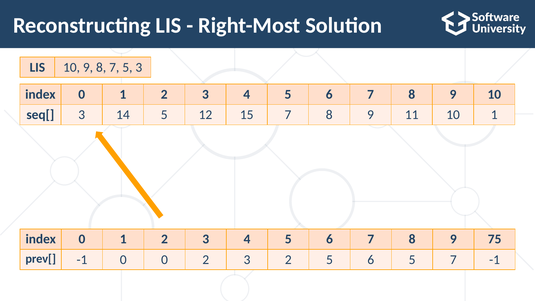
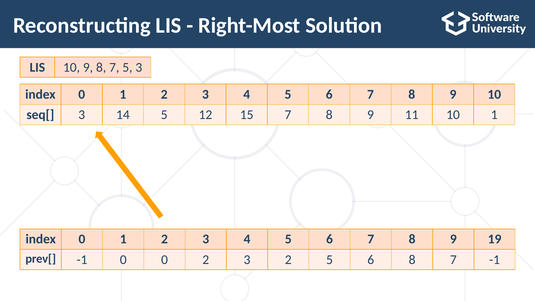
75: 75 -> 19
6 5: 5 -> 8
